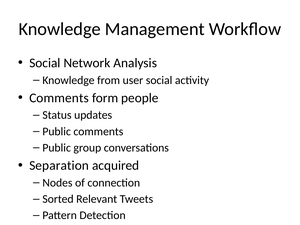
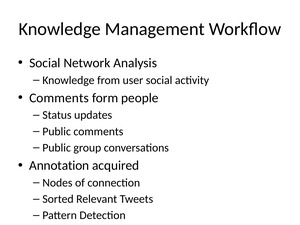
Separation: Separation -> Annotation
